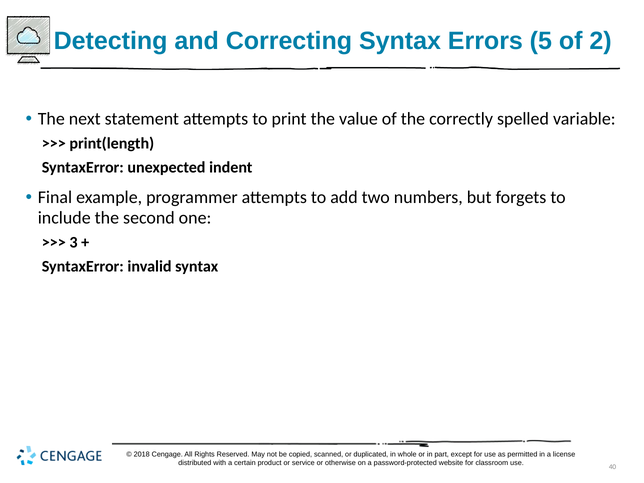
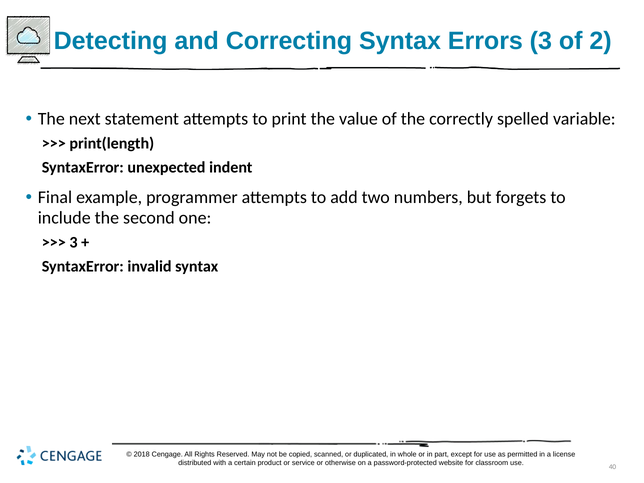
Errors 5: 5 -> 3
